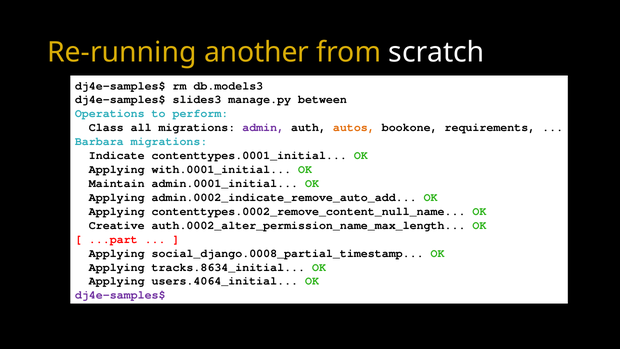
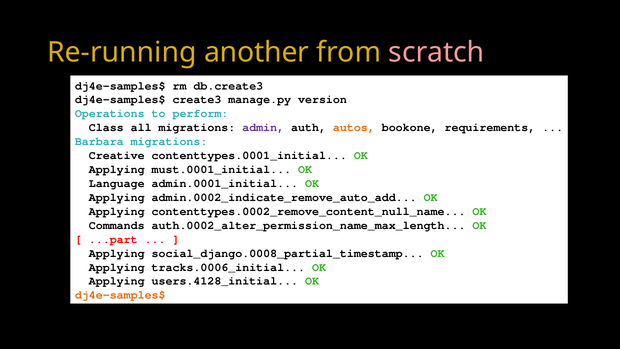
scratch colour: white -> pink
db.models3: db.models3 -> db.create3
slides3: slides3 -> create3
between: between -> version
Indicate: Indicate -> Creative
with.0001_initial: with.0001_initial -> must.0001_initial
Maintain: Maintain -> Language
Creative: Creative -> Commands
tracks.8634_initial: tracks.8634_initial -> tracks.0006_initial
users.4064_initial: users.4064_initial -> users.4128_initial
dj4e-samples$ at (120, 295) colour: purple -> orange
